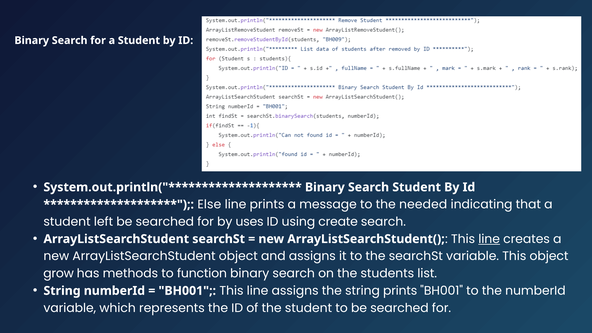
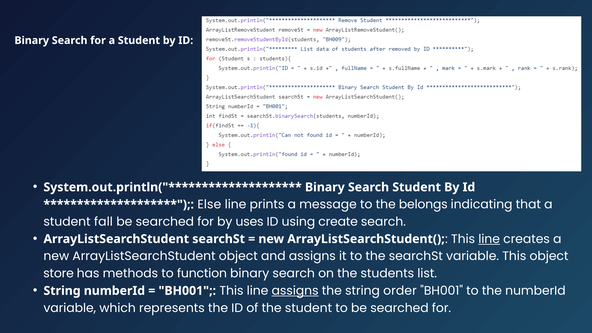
needed: needed -> belongs
left: left -> fall
grow: grow -> store
assigns at (295, 291) underline: none -> present
string prints: prints -> order
